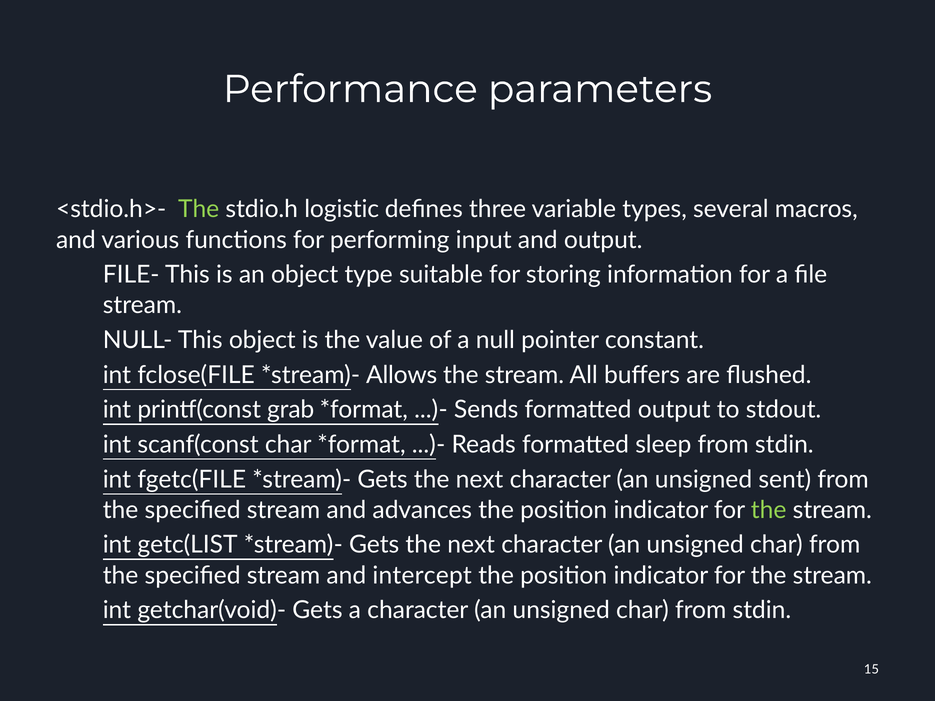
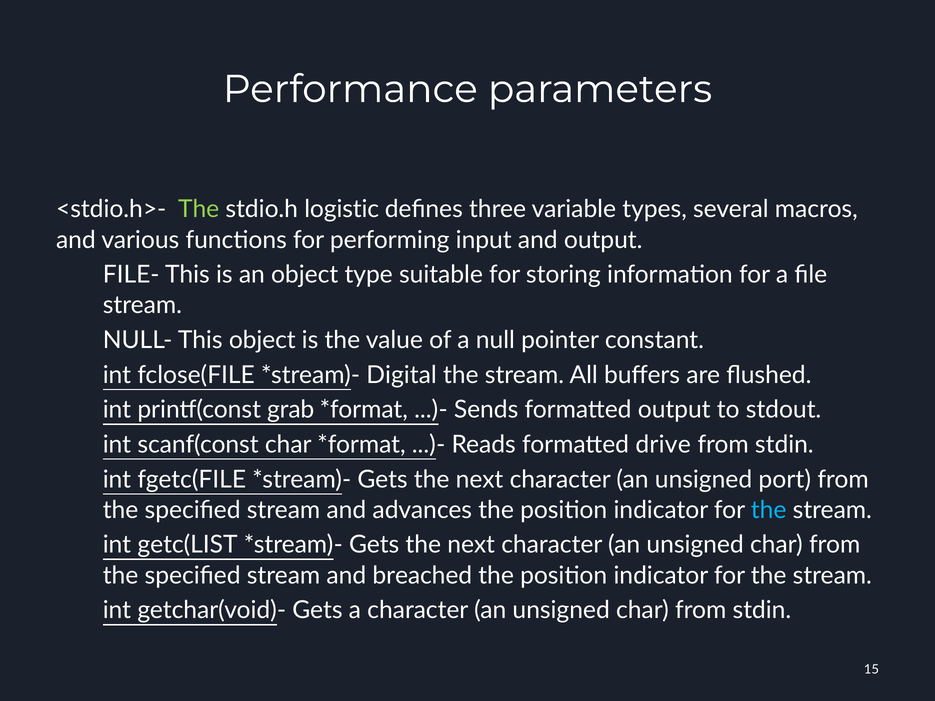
Allows: Allows -> Digital
sleep: sleep -> drive
sent: sent -> port
the at (769, 510) colour: light green -> light blue
intercept: intercept -> breached
